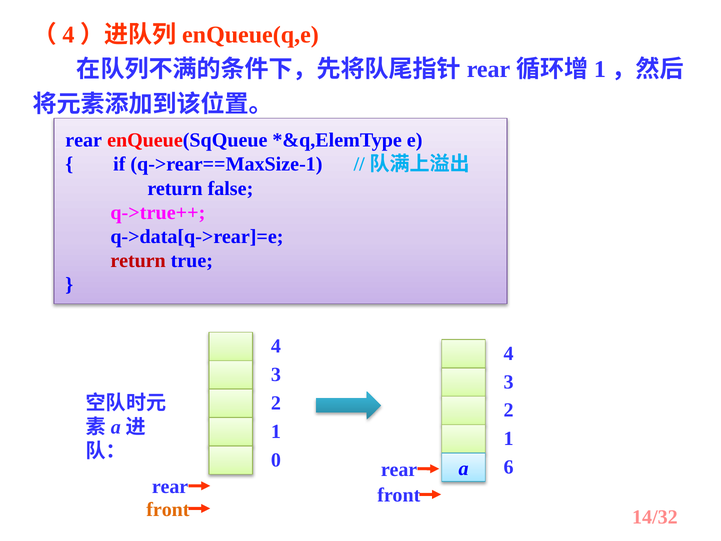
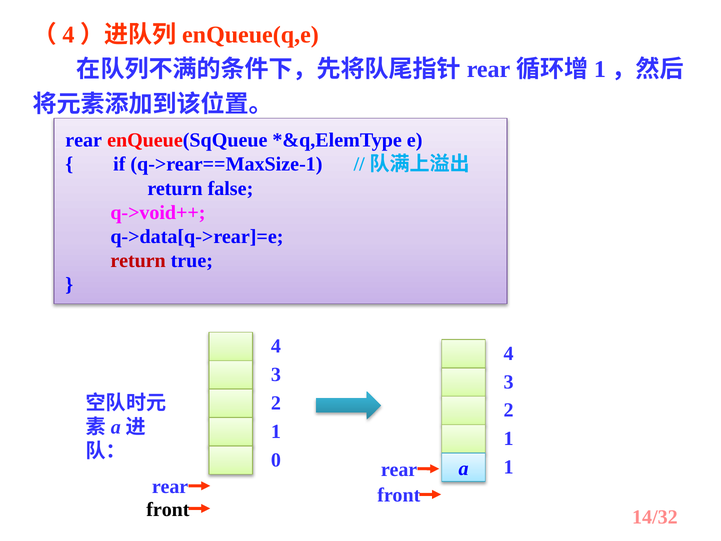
q->true++: q->true++ -> q->void++
a 6: 6 -> 1
front at (168, 510) colour: orange -> black
